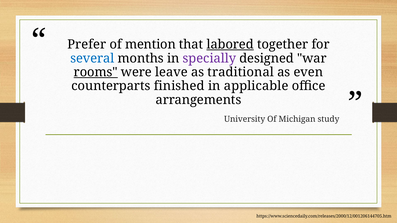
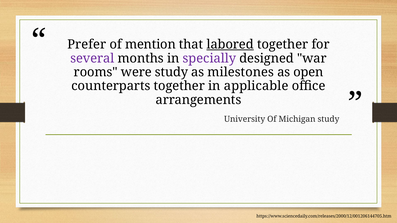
several colour: blue -> purple
rooms underline: present -> none
were leave: leave -> study
traditional: traditional -> milestones
even: even -> open
counterparts finished: finished -> together
